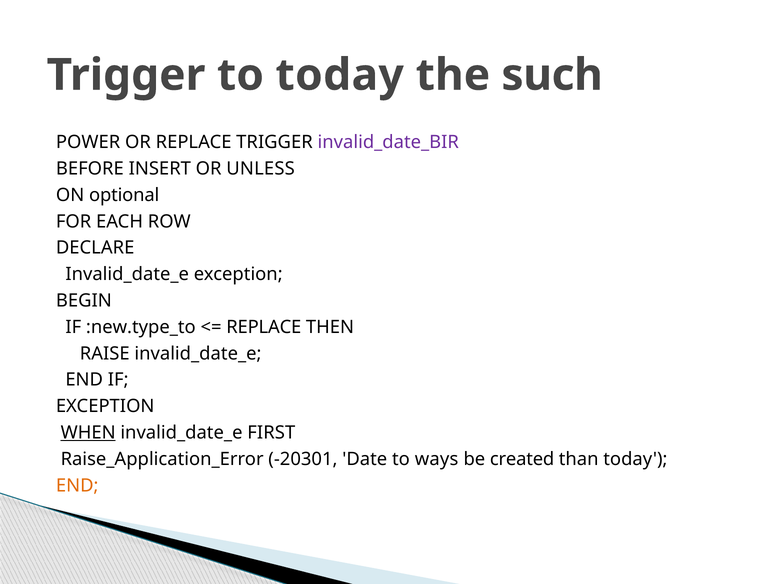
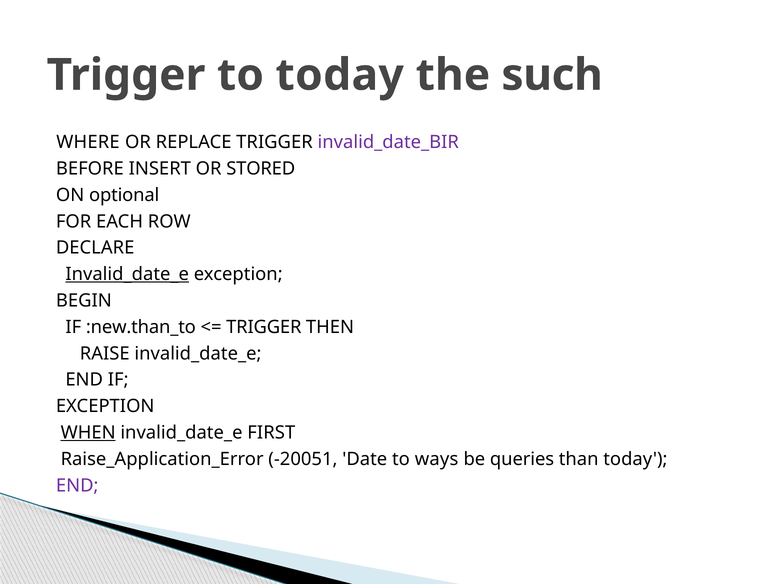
POWER: POWER -> WHERE
UNLESS: UNLESS -> STORED
Invalid_date_e at (127, 274) underline: none -> present
:new.type_to: :new.type_to -> :new.than_to
REPLACE at (264, 327): REPLACE -> TRIGGER
-20301: -20301 -> -20051
created: created -> queries
END at (77, 486) colour: orange -> purple
